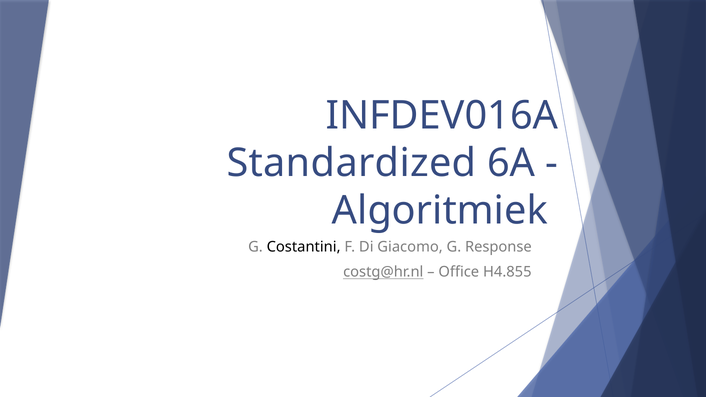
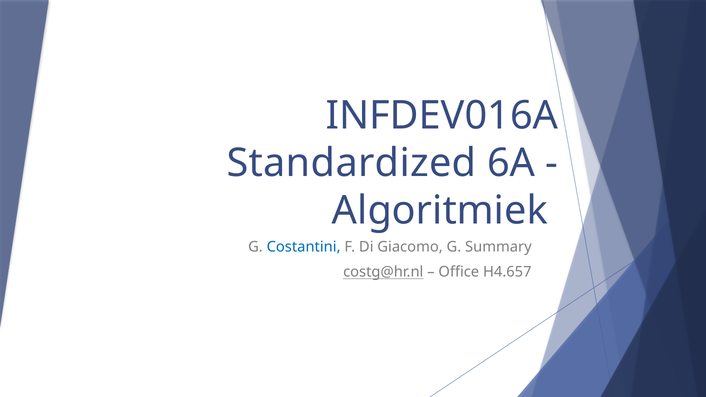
Costantini colour: black -> blue
Response: Response -> Summary
H4.855: H4.855 -> H4.657
